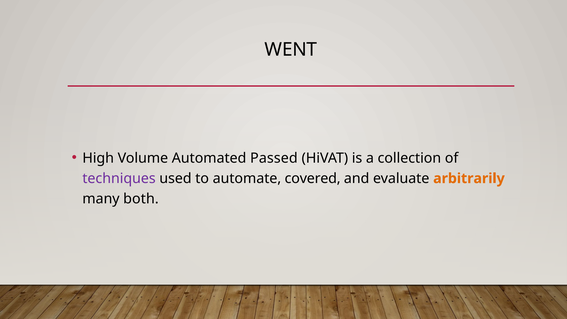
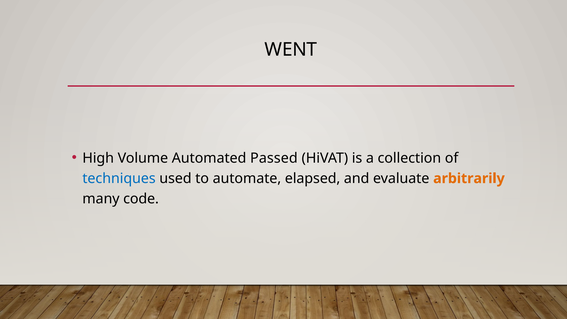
techniques colour: purple -> blue
covered: covered -> elapsed
both: both -> code
